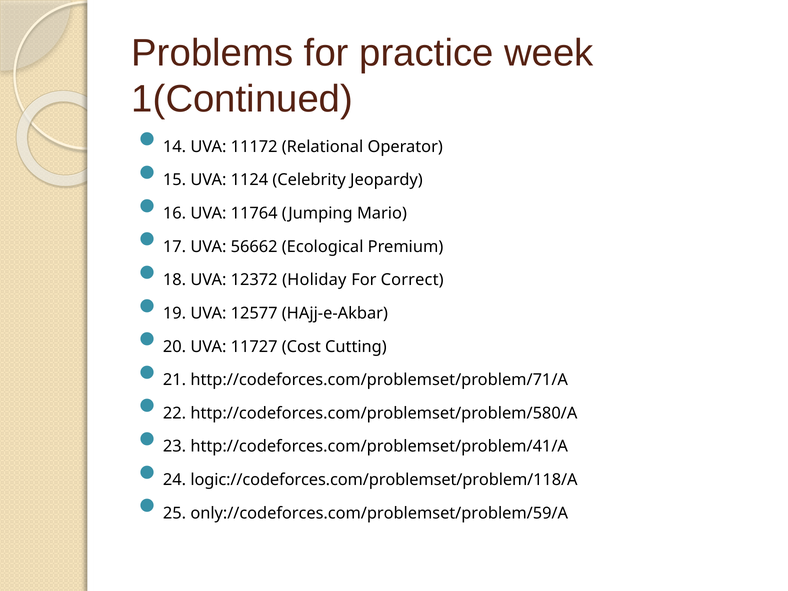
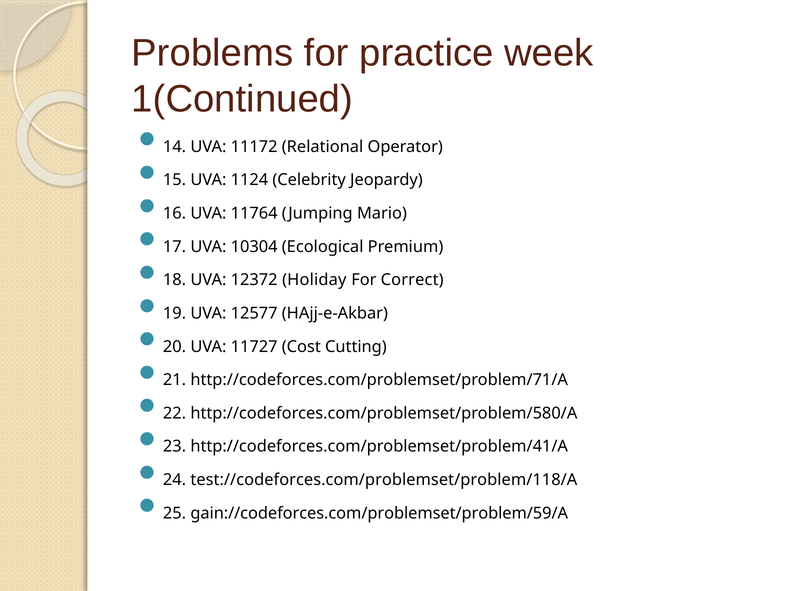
56662: 56662 -> 10304
logic://codeforces.com/problemset/problem/118/A: logic://codeforces.com/problemset/problem/118/A -> test://codeforces.com/problemset/problem/118/A
only://codeforces.com/problemset/problem/59/A: only://codeforces.com/problemset/problem/59/A -> gain://codeforces.com/problemset/problem/59/A
